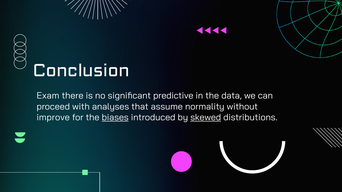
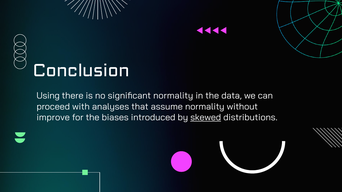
Exam: Exam -> Using
significant predictive: predictive -> normality
biases underline: present -> none
